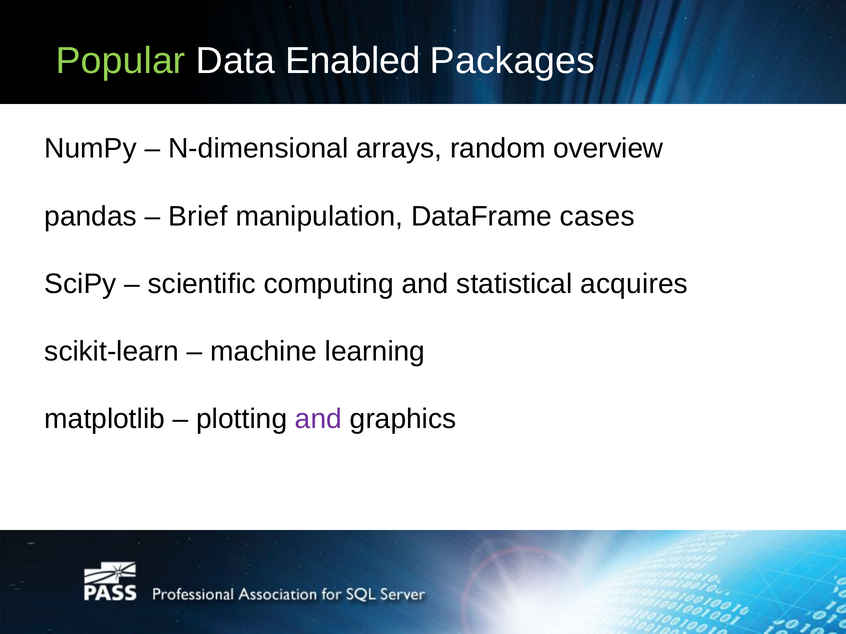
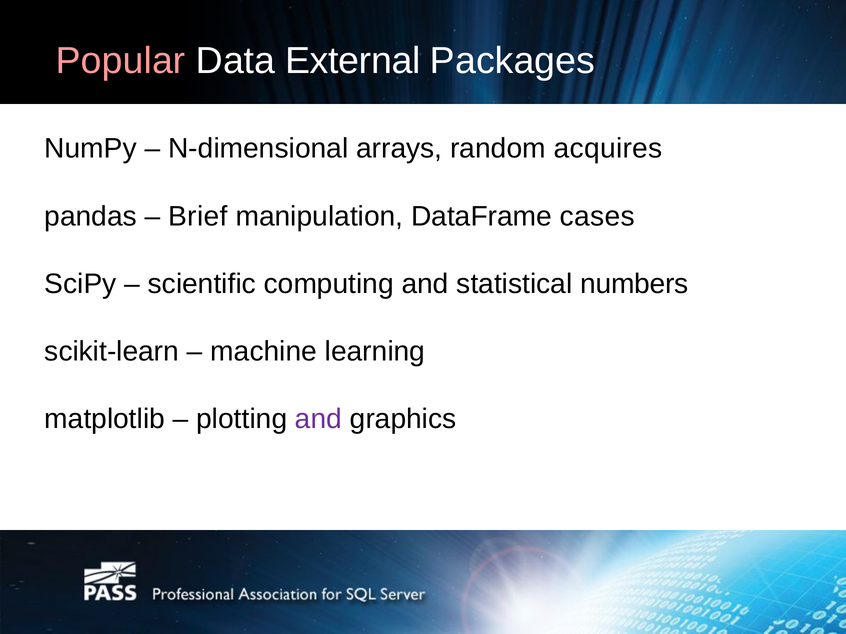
Popular colour: light green -> pink
Enabled: Enabled -> External
overview: overview -> acquires
acquires: acquires -> numbers
